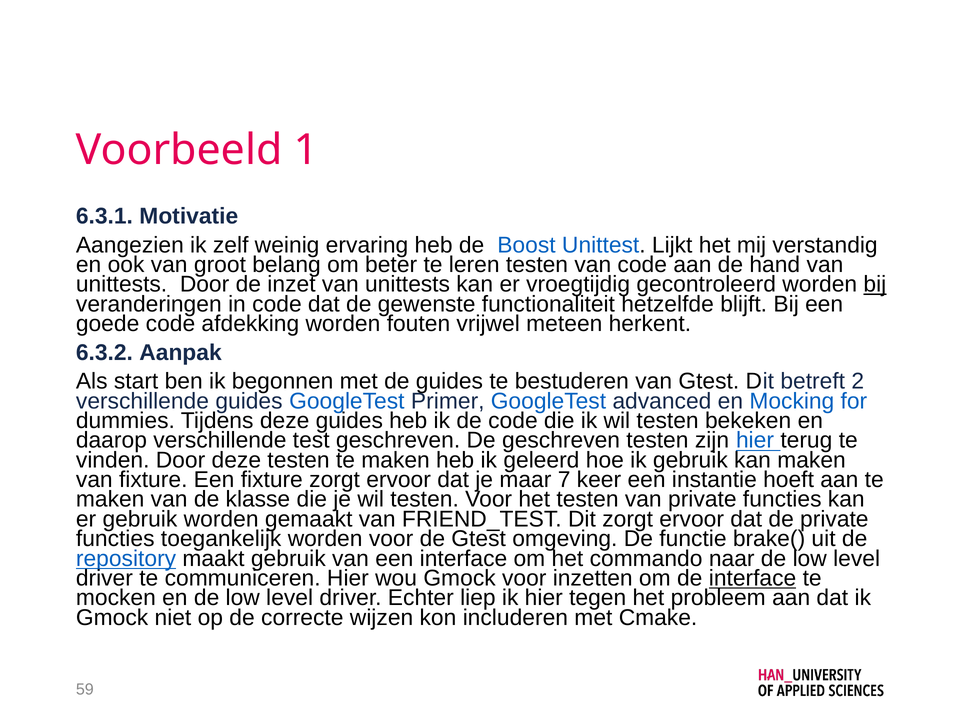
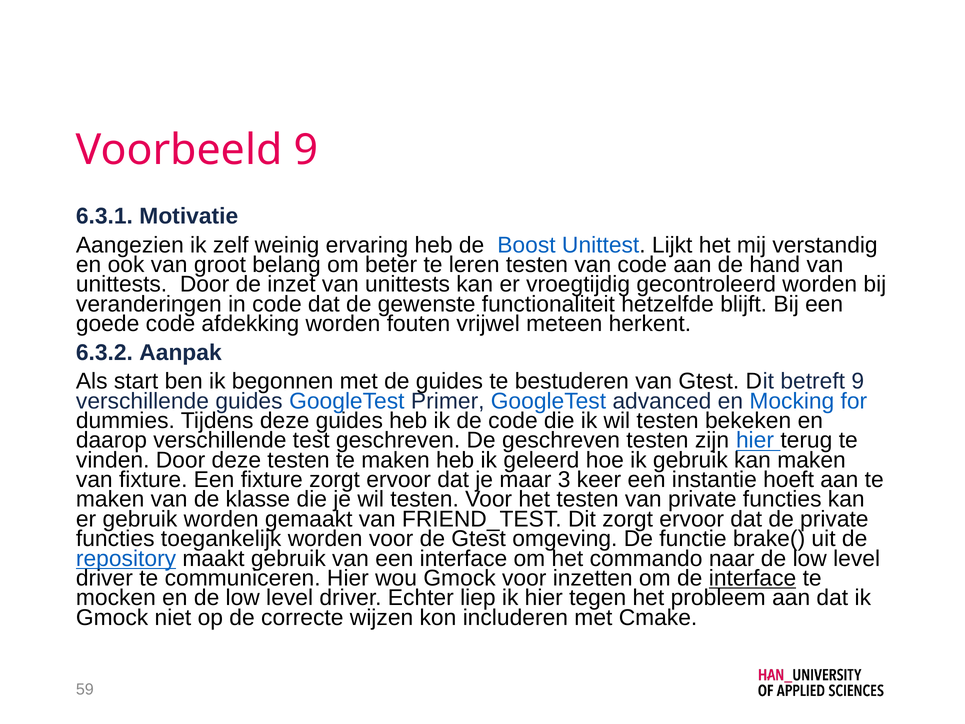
Voorbeeld 1: 1 -> 9
bij at (875, 284) underline: present -> none
betreft 2: 2 -> 9
7: 7 -> 3
